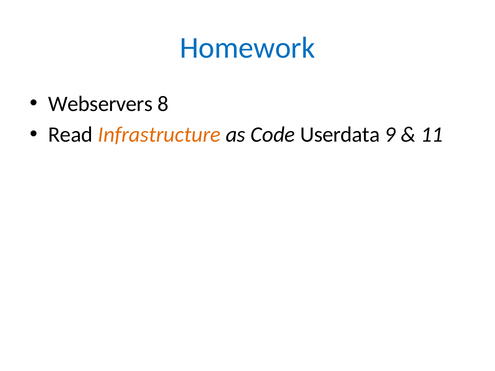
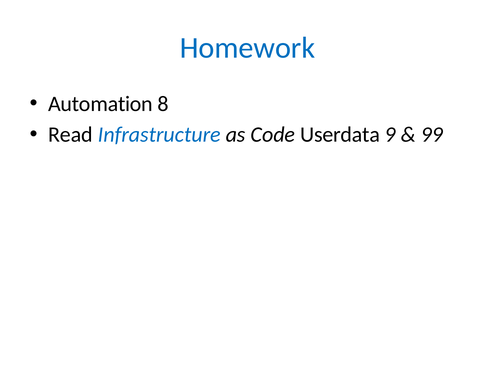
Webservers: Webservers -> Automation
Infrastructure colour: orange -> blue
11: 11 -> 99
